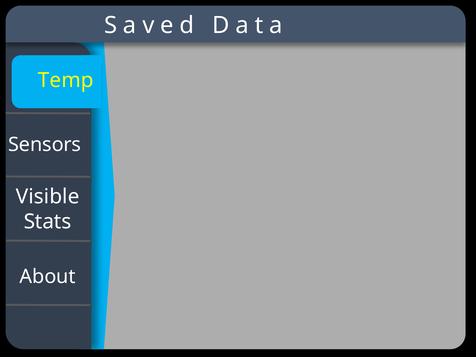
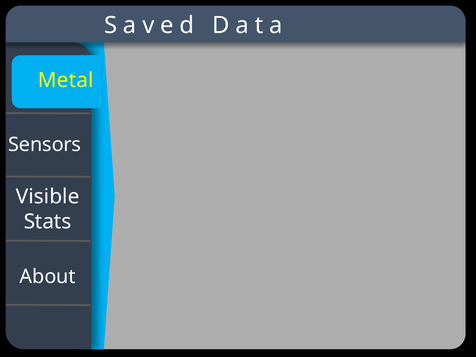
Temp: Temp -> Metal
